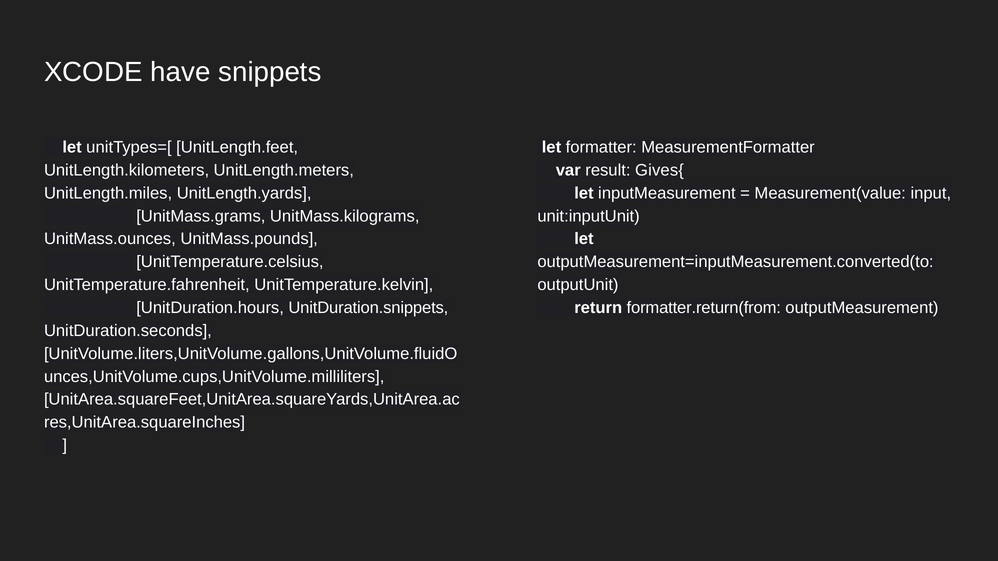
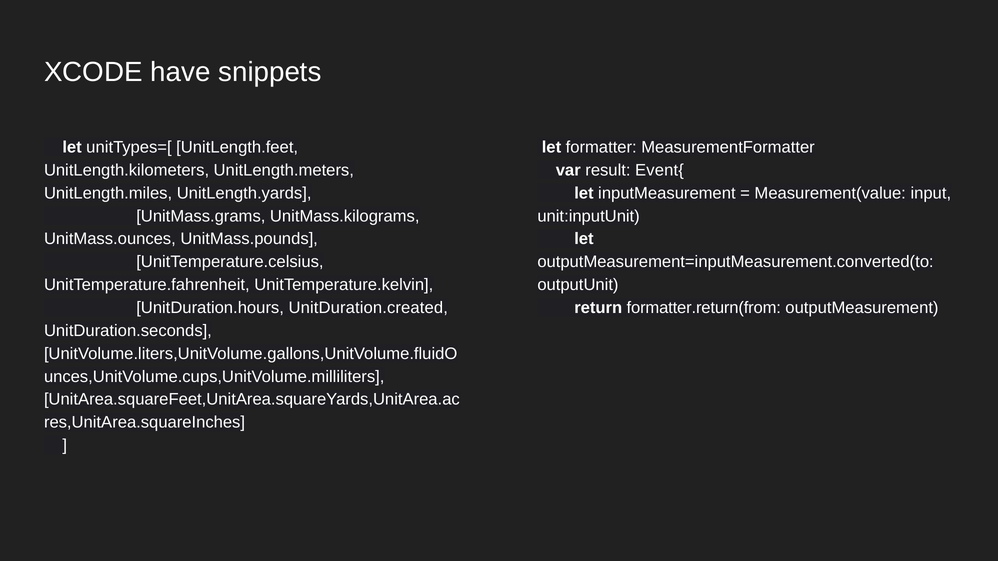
Gives{: Gives{ -> Event{
UnitDuration.snippets: UnitDuration.snippets -> UnitDuration.created
